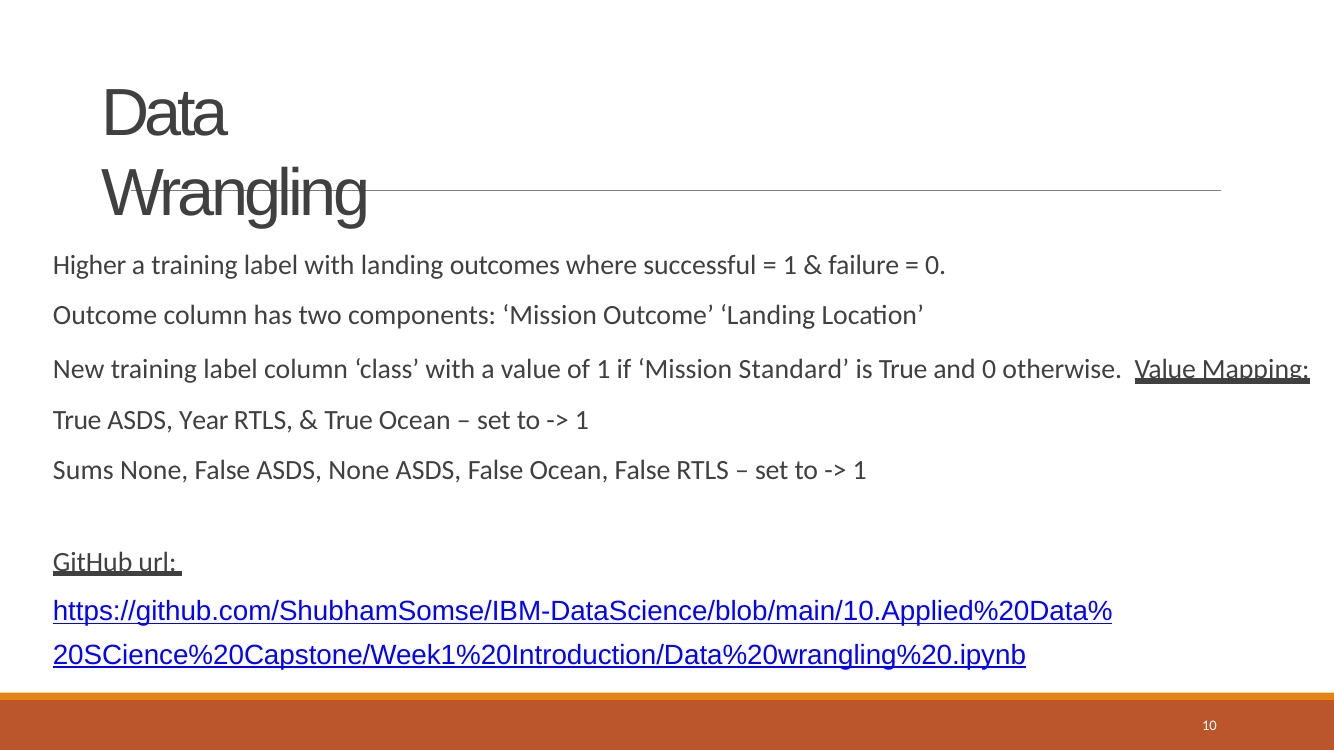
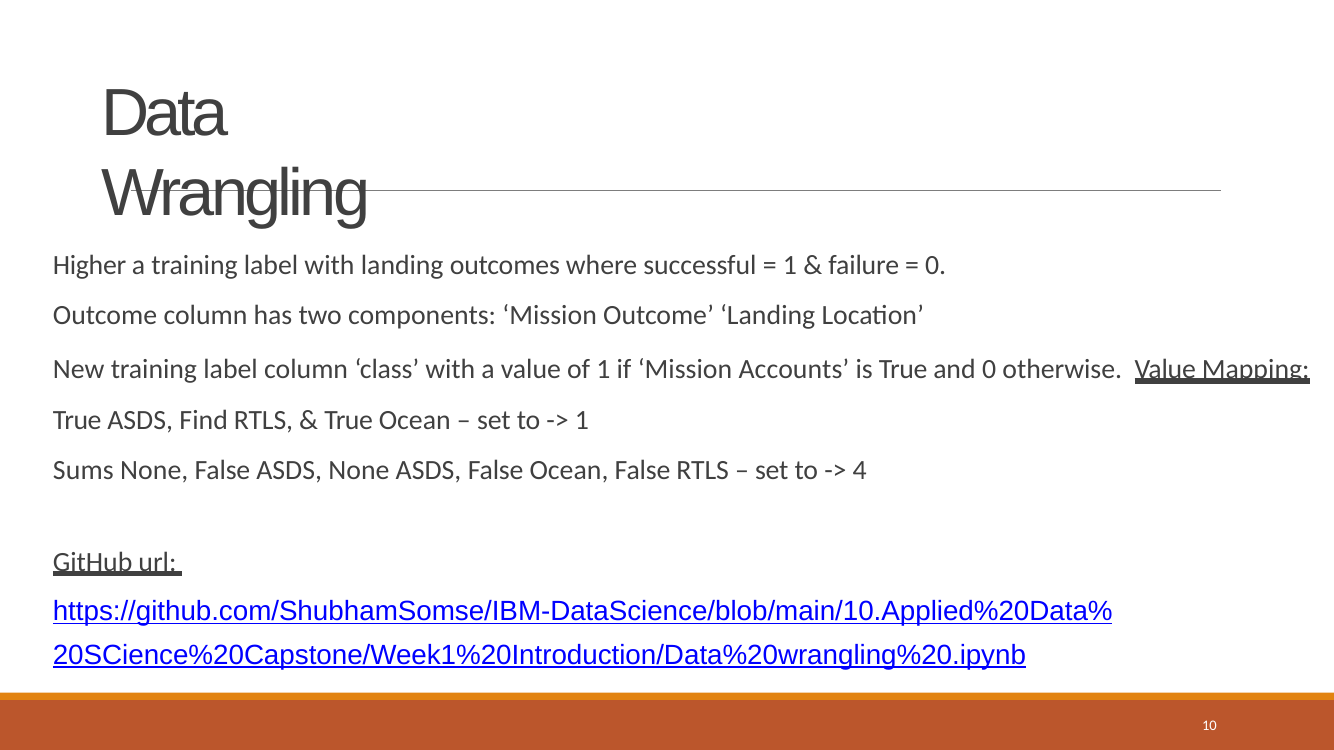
Standard: Standard -> Accounts
Year: Year -> Find
1 at (860, 470): 1 -> 4
